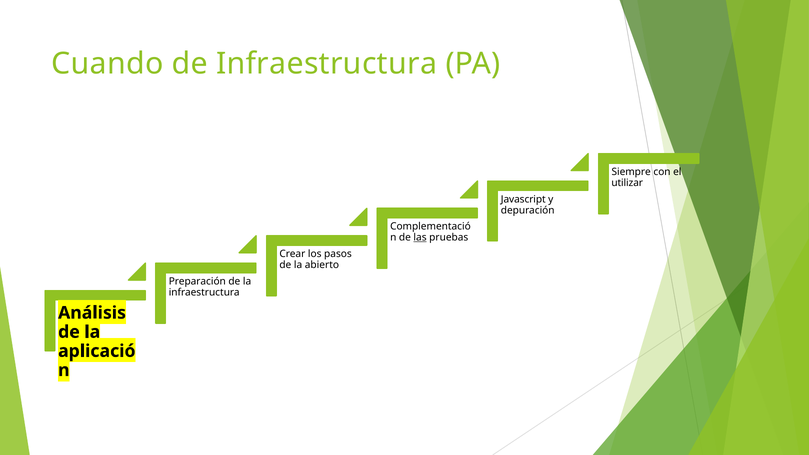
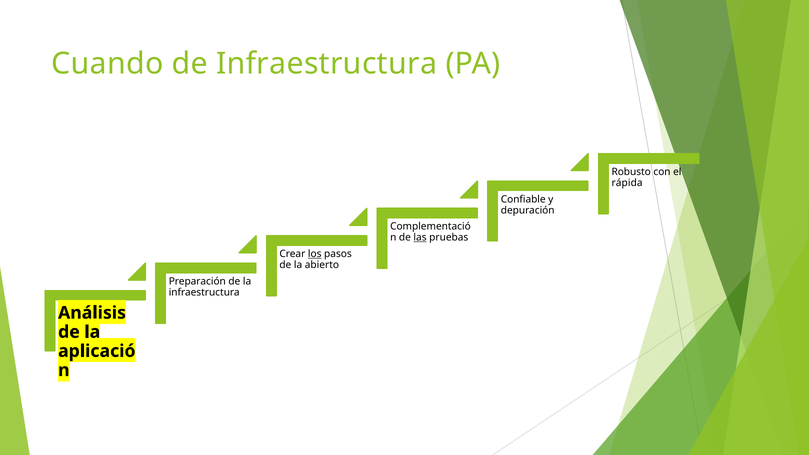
Siempre: Siempre -> Robusto
utilizar: utilizar -> rápida
Javascript: Javascript -> Confiable
los underline: none -> present
